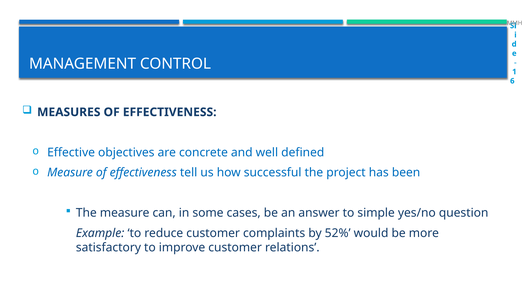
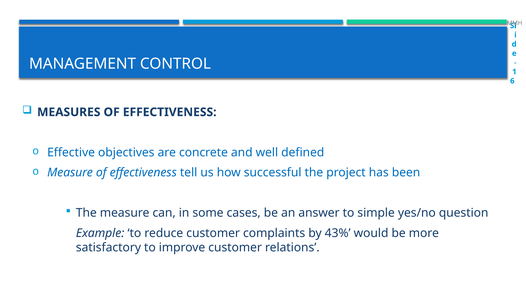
52%: 52% -> 43%
